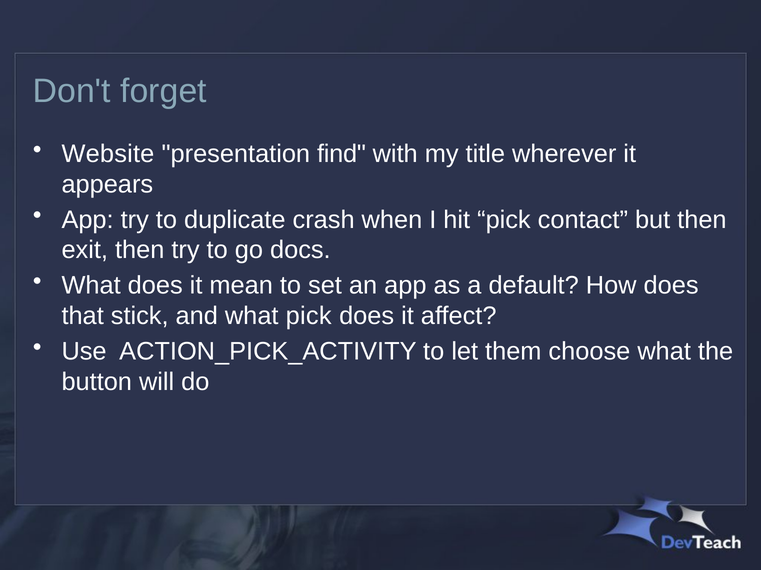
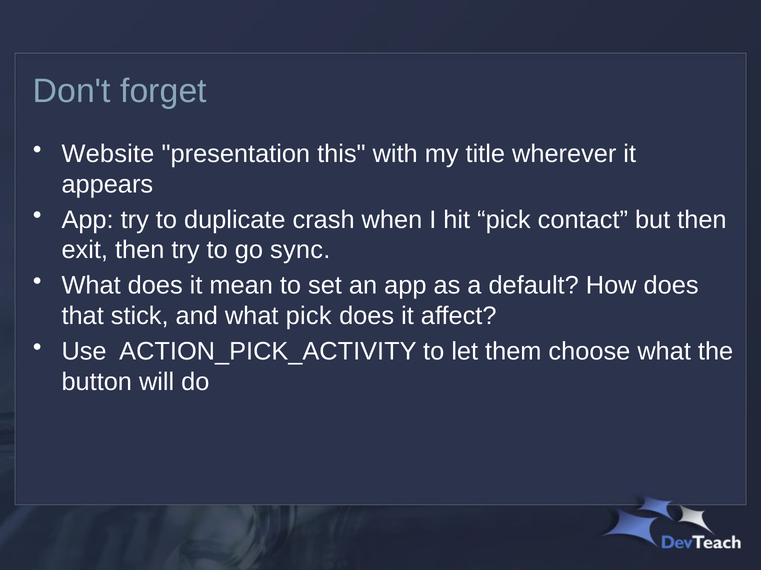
find: find -> this
docs: docs -> sync
